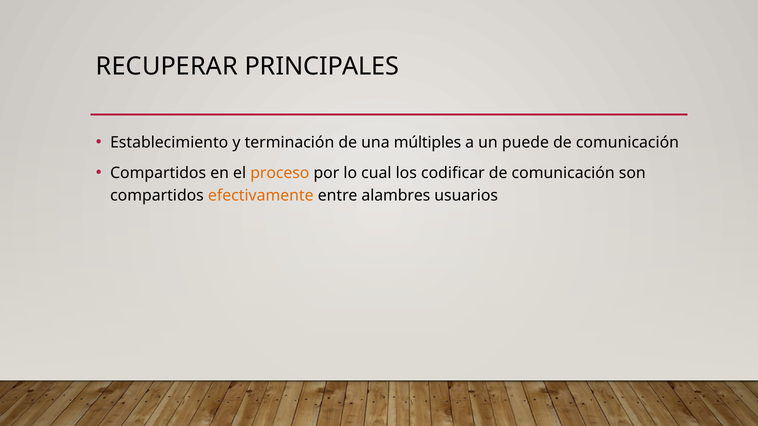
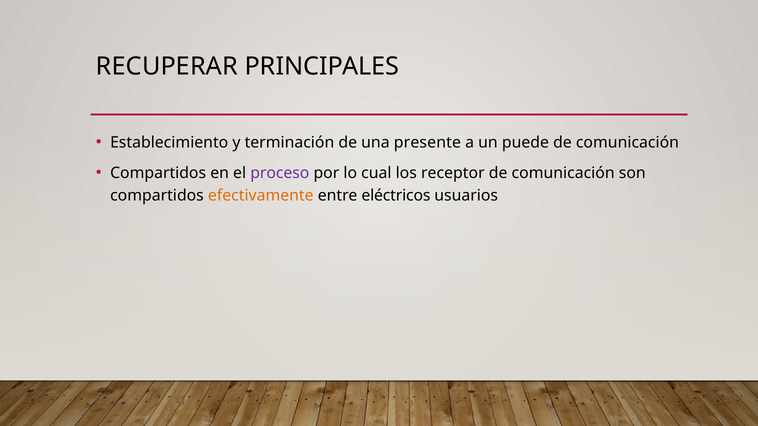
múltiples: múltiples -> presente
proceso colour: orange -> purple
codificar: codificar -> receptor
alambres: alambres -> eléctricos
